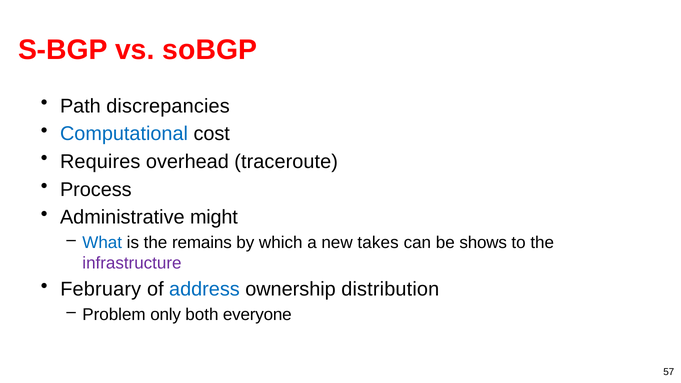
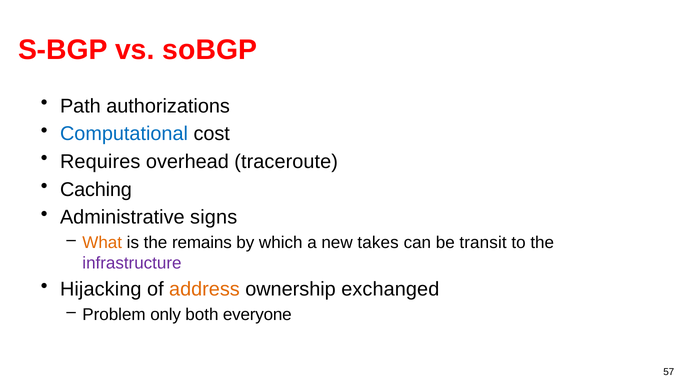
discrepancies: discrepancies -> authorizations
Process: Process -> Caching
might: might -> signs
What colour: blue -> orange
shows: shows -> transit
February: February -> Hijacking
address colour: blue -> orange
distribution: distribution -> exchanged
